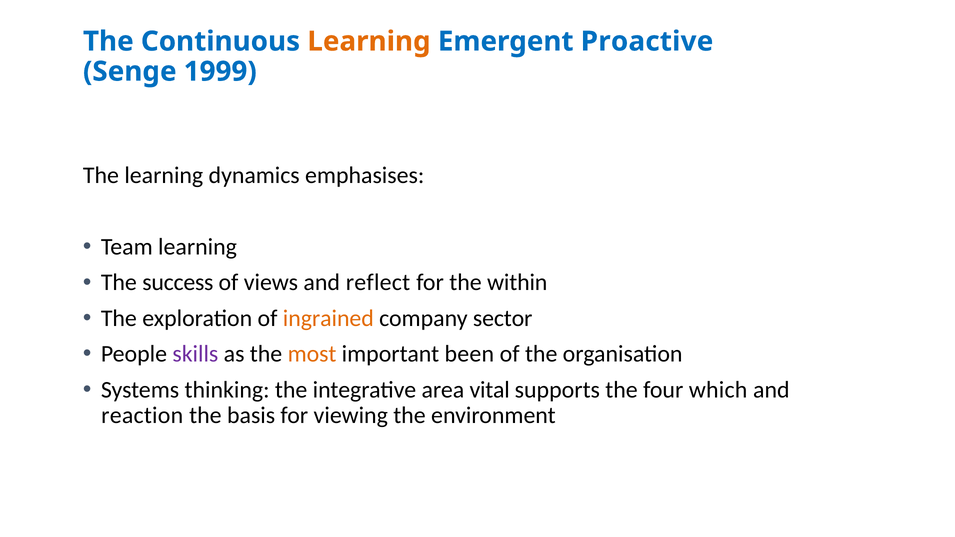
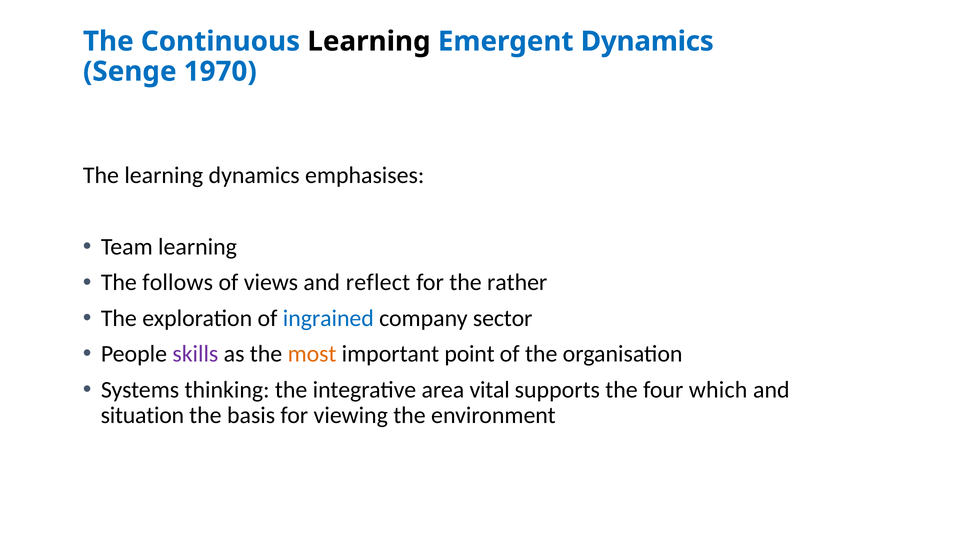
Learning at (369, 41) colour: orange -> black
Emergent Proactive: Proactive -> Dynamics
1999: 1999 -> 1970
success: success -> follows
within: within -> rather
ingrained colour: orange -> blue
been: been -> point
reaction: reaction -> situation
